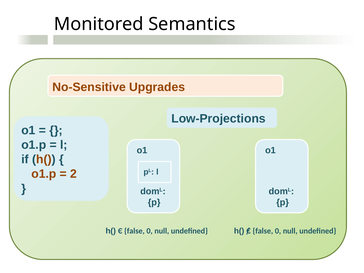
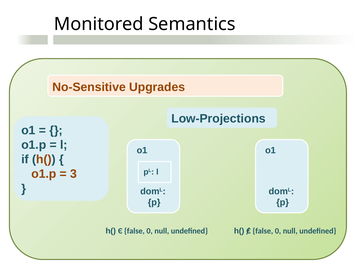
2: 2 -> 3
